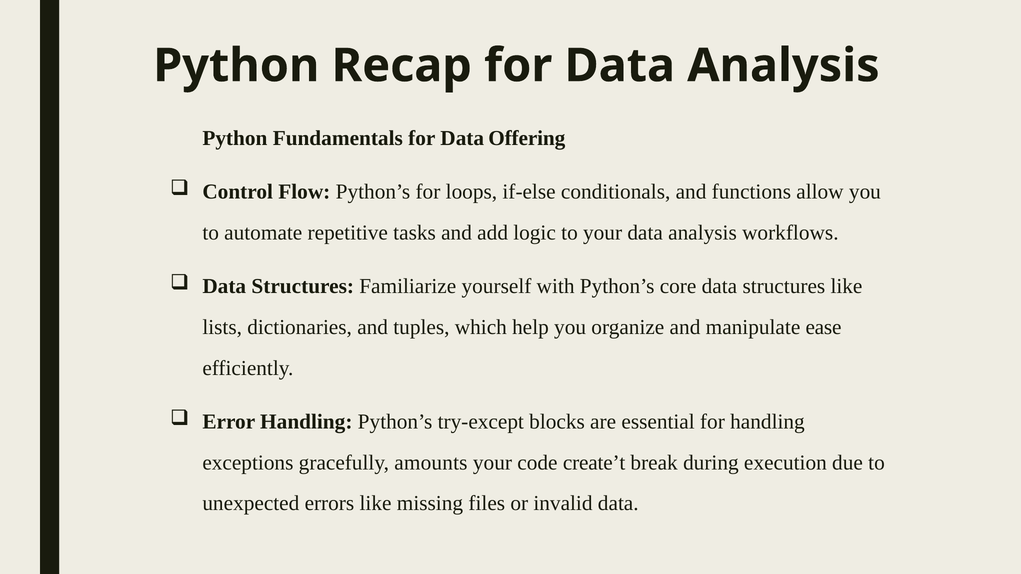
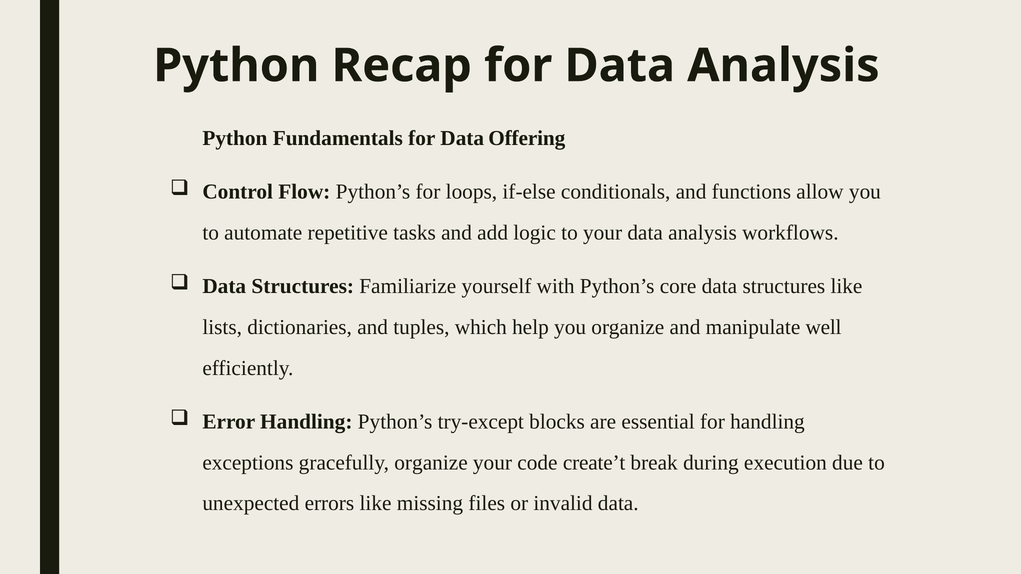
ease: ease -> well
gracefully amounts: amounts -> organize
